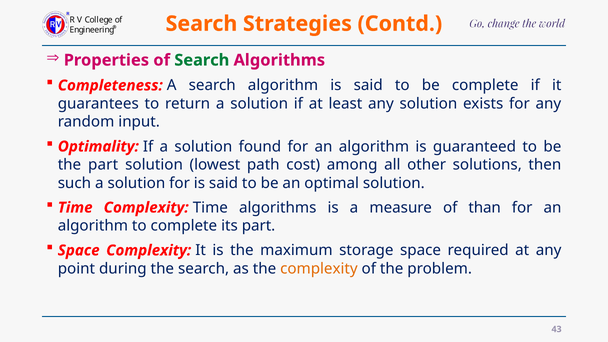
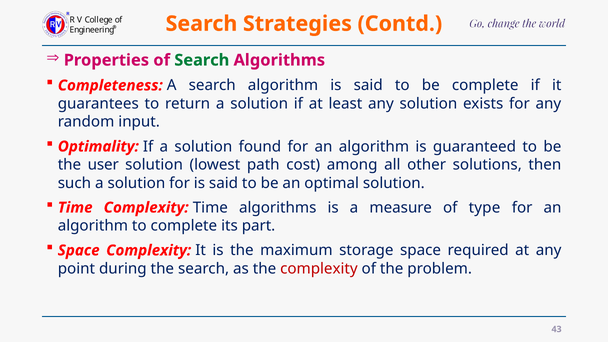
the part: part -> user
than: than -> type
complexity at (319, 269) colour: orange -> red
